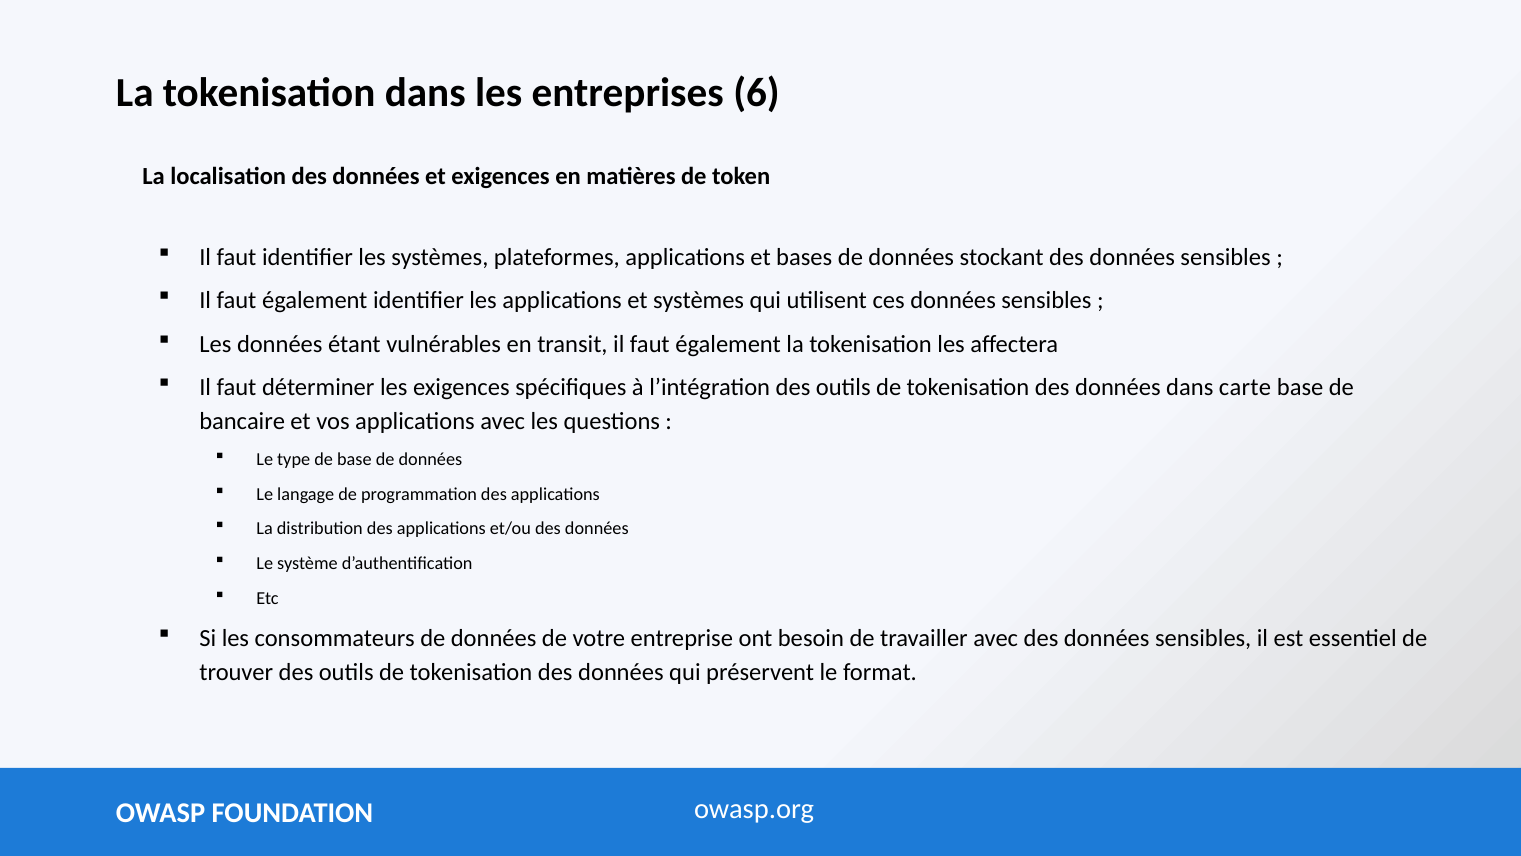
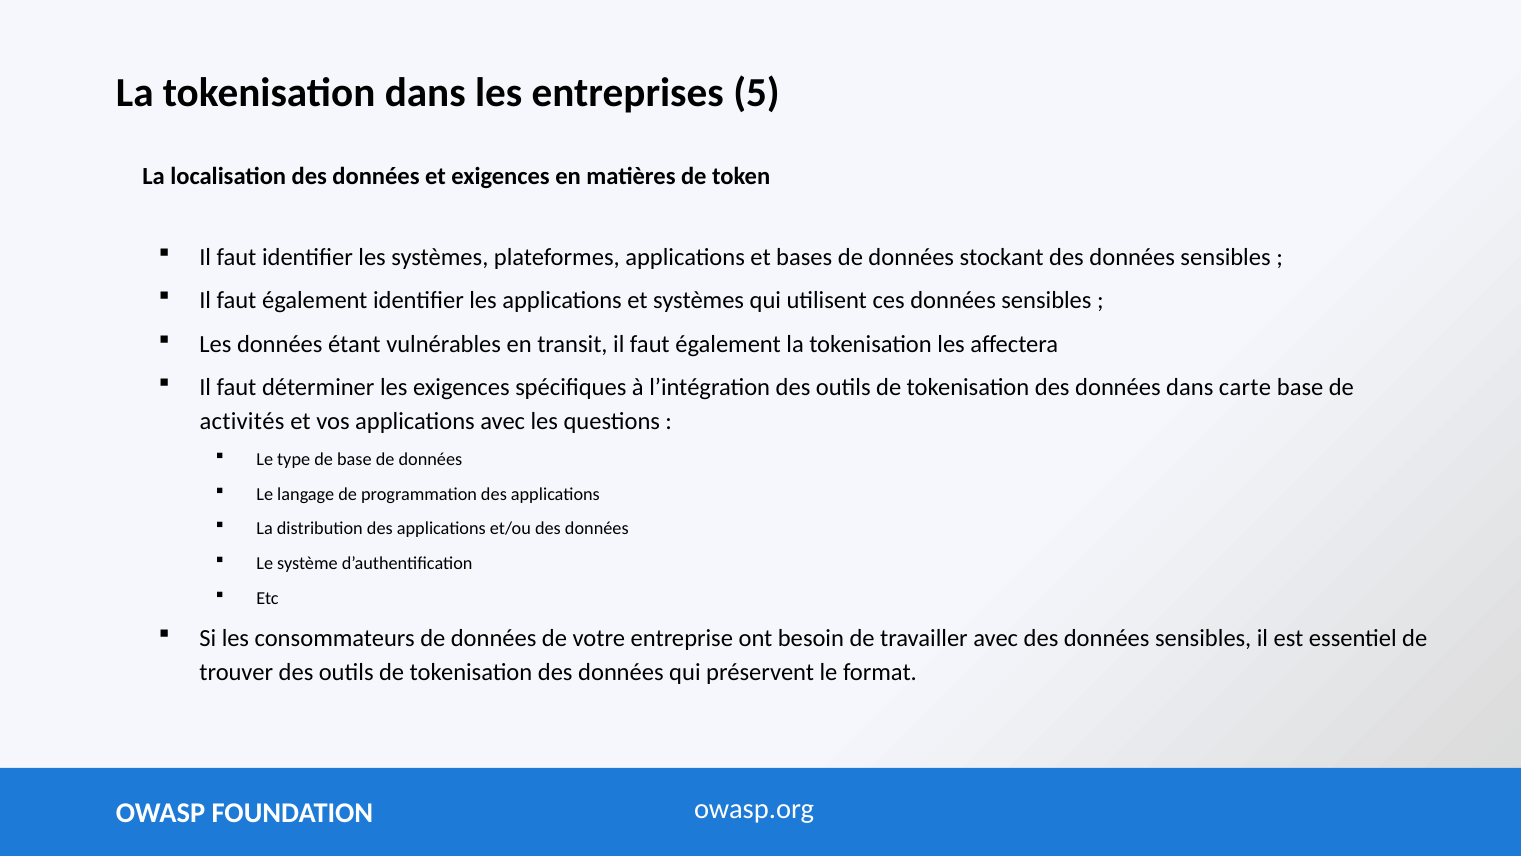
6: 6 -> 5
bancaire: bancaire -> activités
